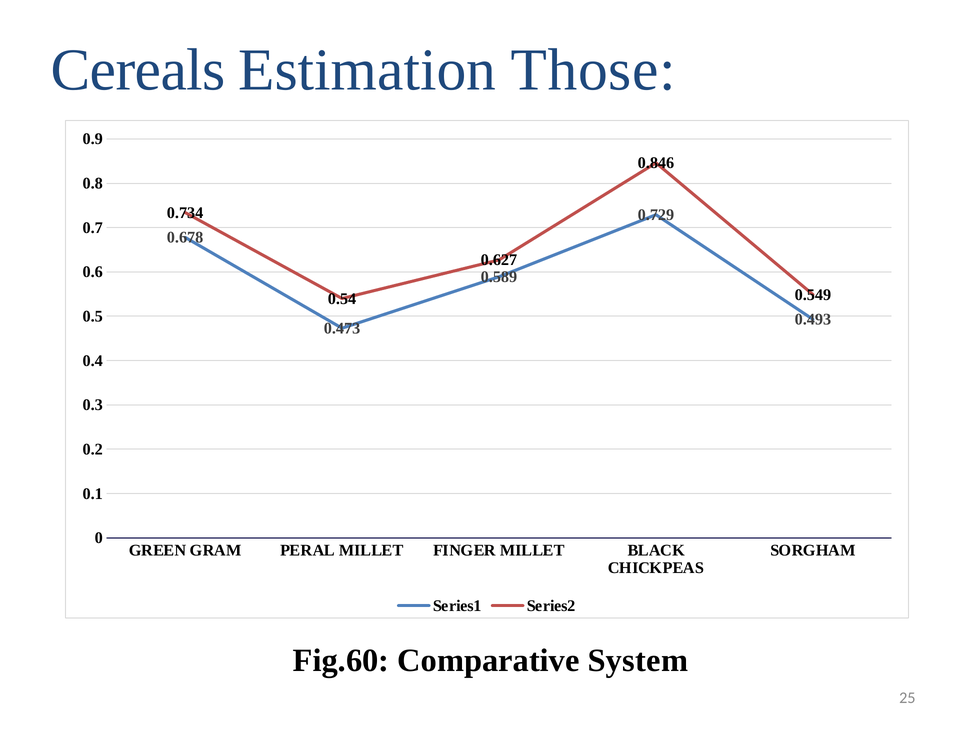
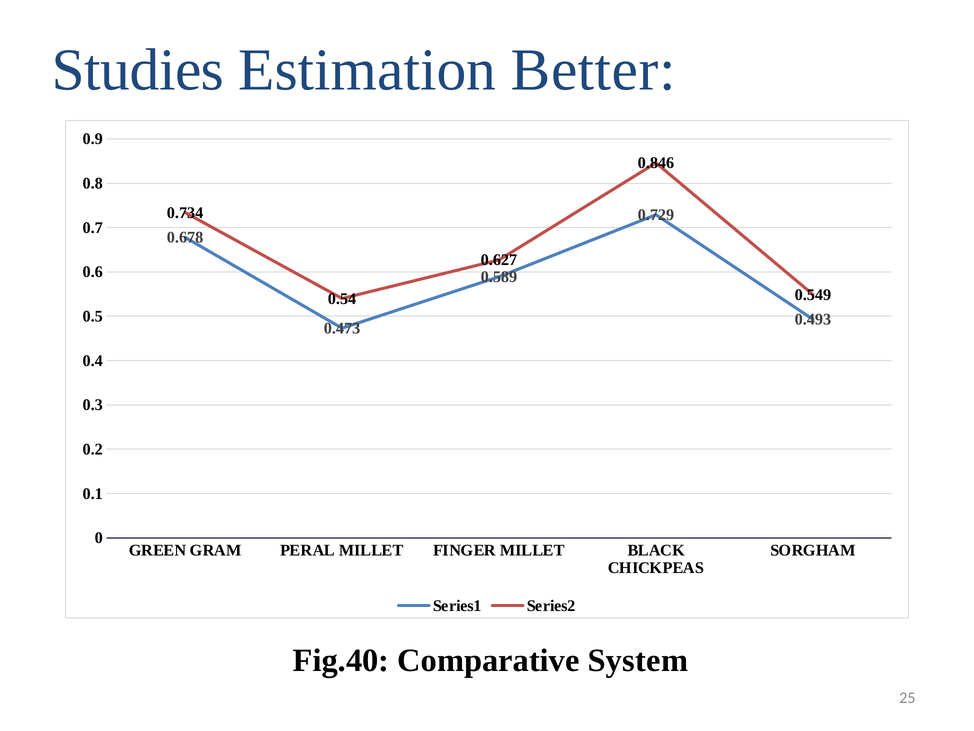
Cereals: Cereals -> Studies
Those: Those -> Better
Fig.60: Fig.60 -> Fig.40
